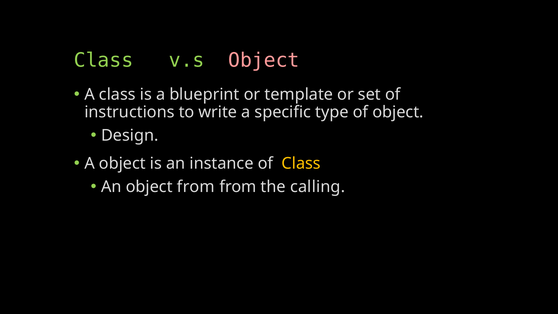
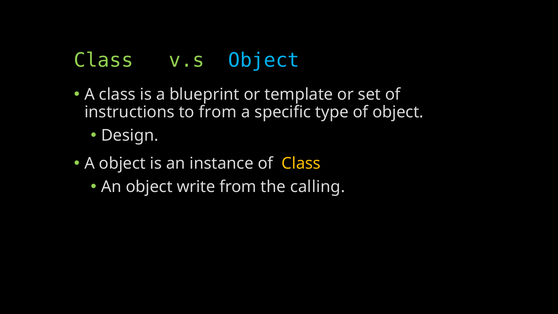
Object at (264, 60) colour: pink -> light blue
to write: write -> from
object from: from -> write
